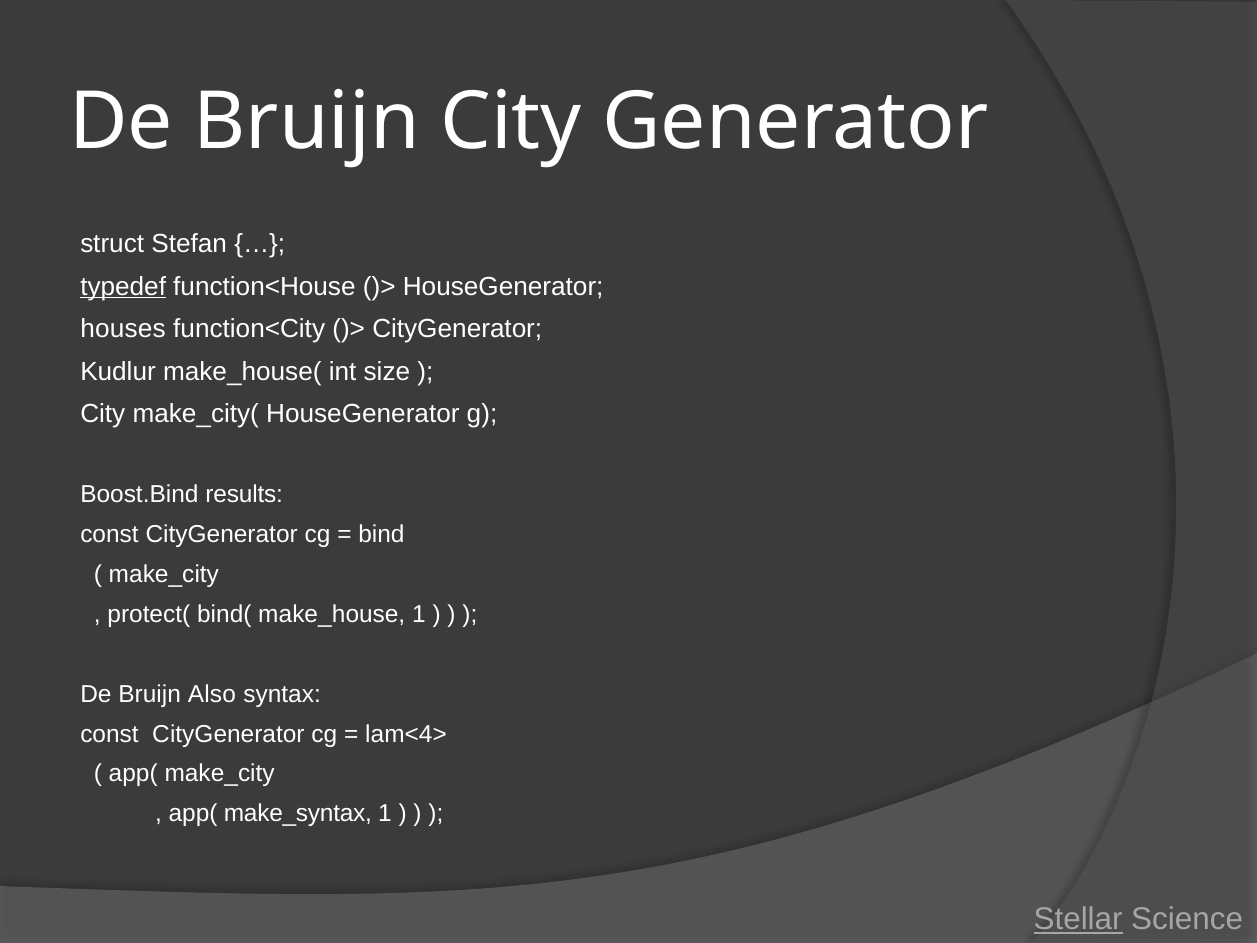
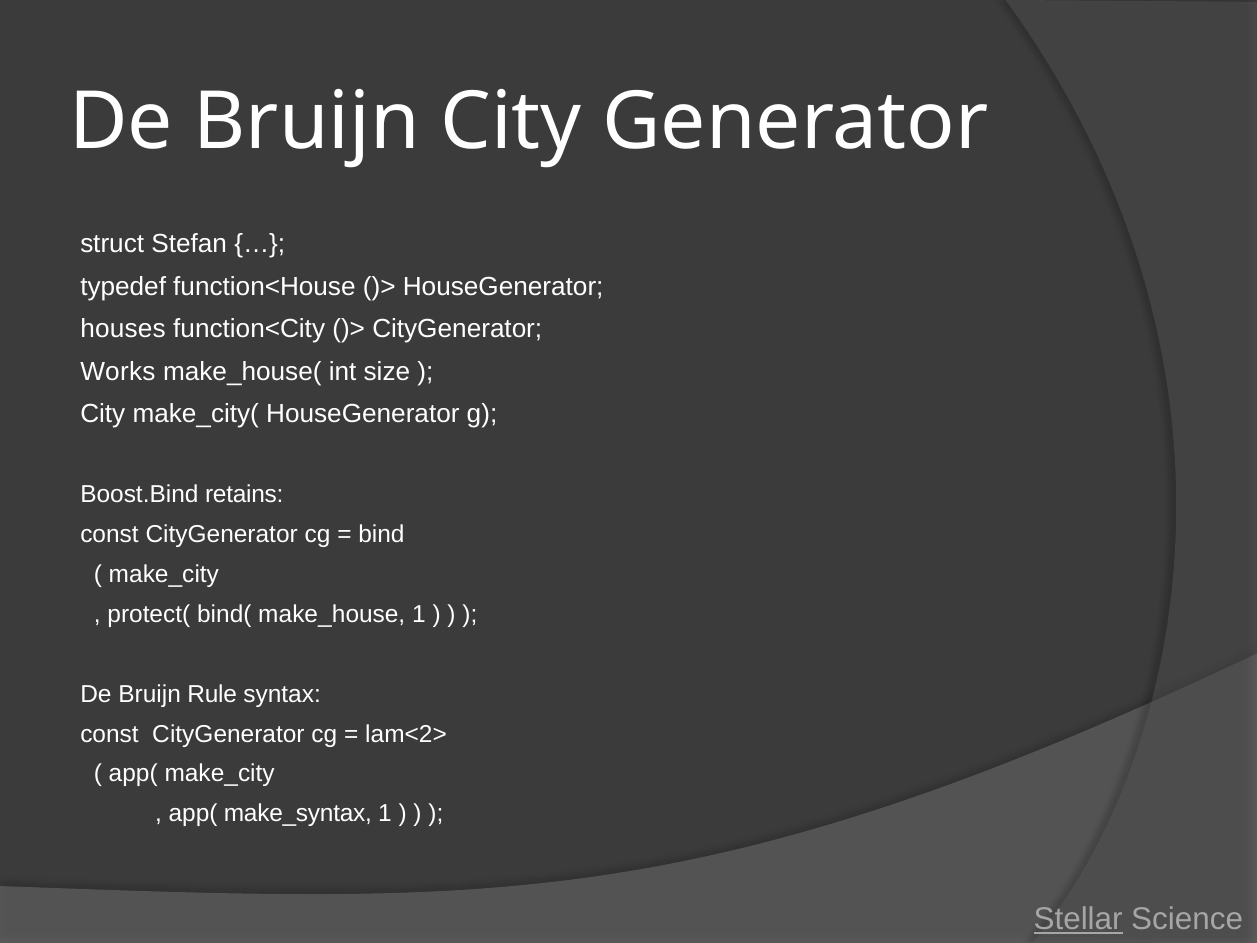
typedef underline: present -> none
Kudlur: Kudlur -> Works
results: results -> retains
Also: Also -> Rule
lam<4>: lam<4> -> lam<2>
